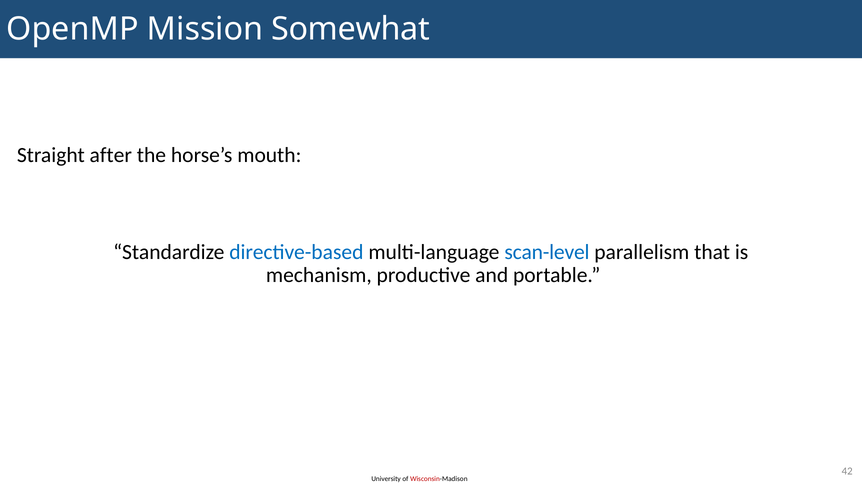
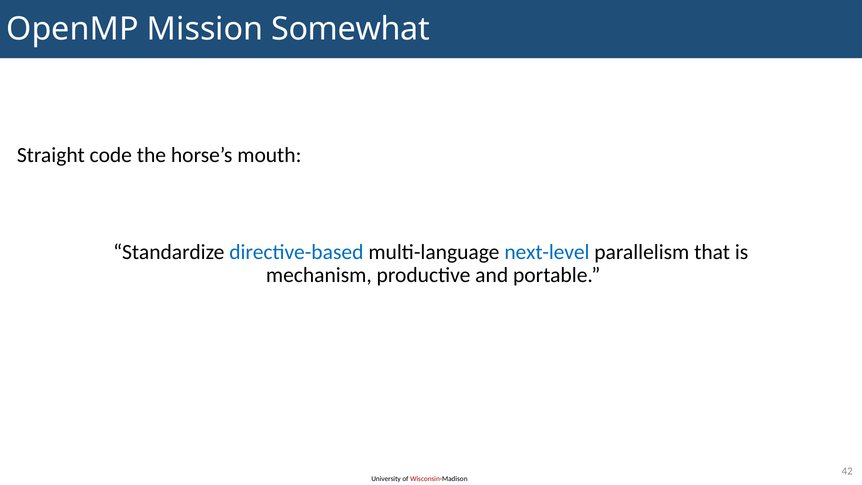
after: after -> code
scan-level: scan-level -> next-level
